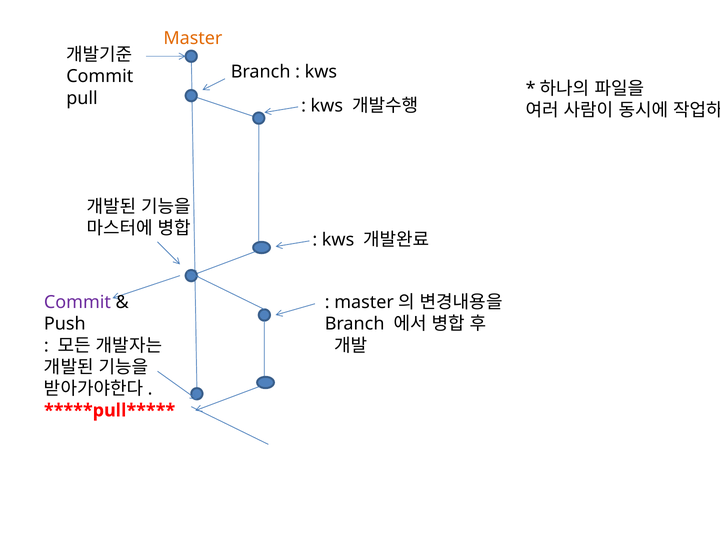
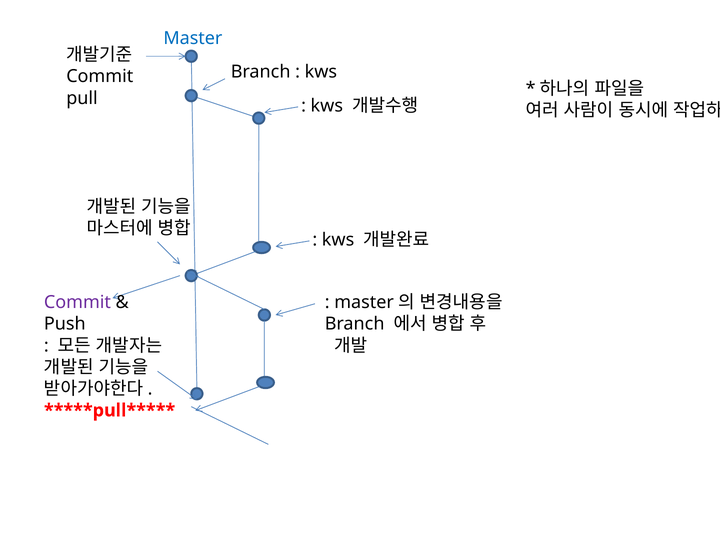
Master colour: orange -> blue
